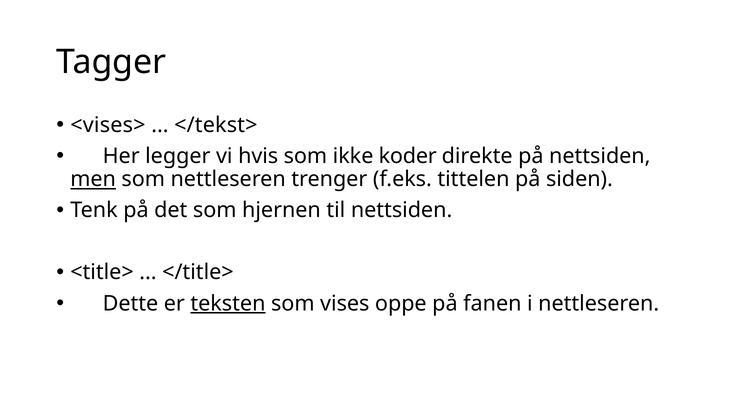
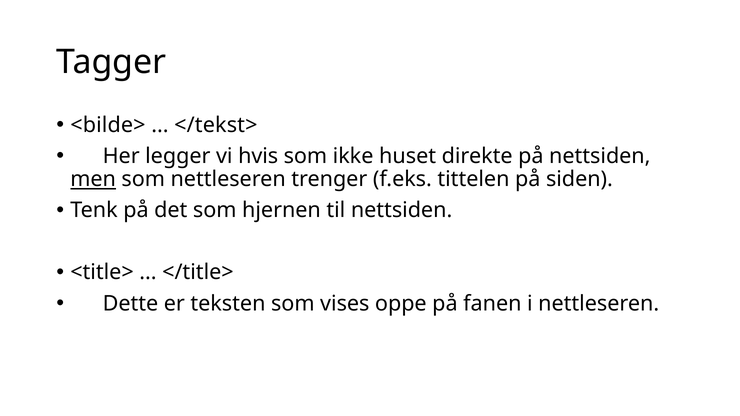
<vises>: <vises> -> <bilde>
koder: koder -> huset
teksten underline: present -> none
